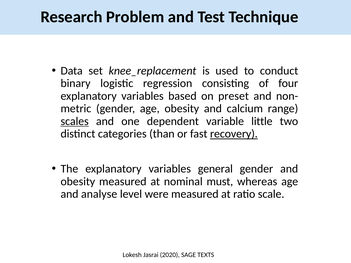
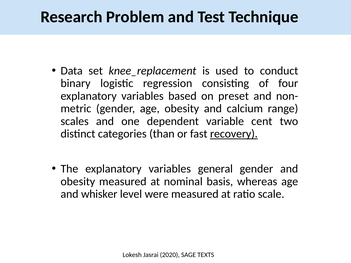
scales underline: present -> none
little: little -> cent
must: must -> basis
analyse: analyse -> whisker
